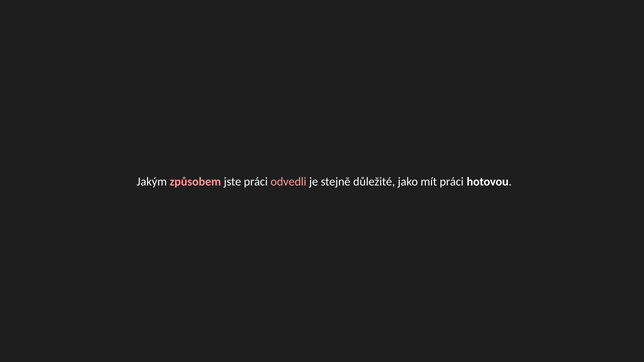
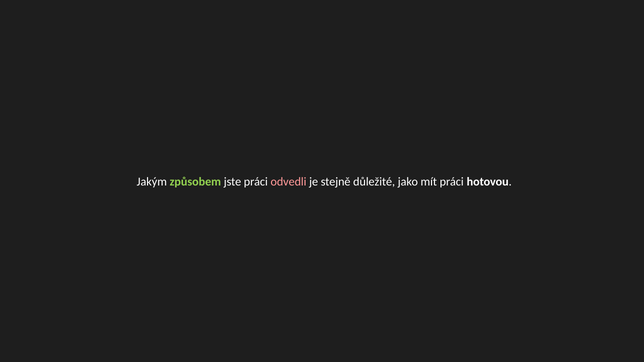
způsobem colour: pink -> light green
